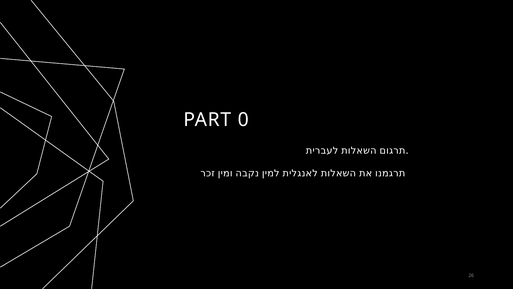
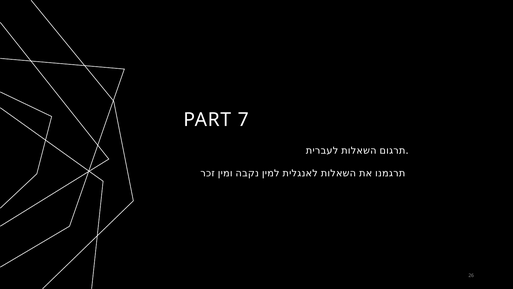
0: 0 -> 7
